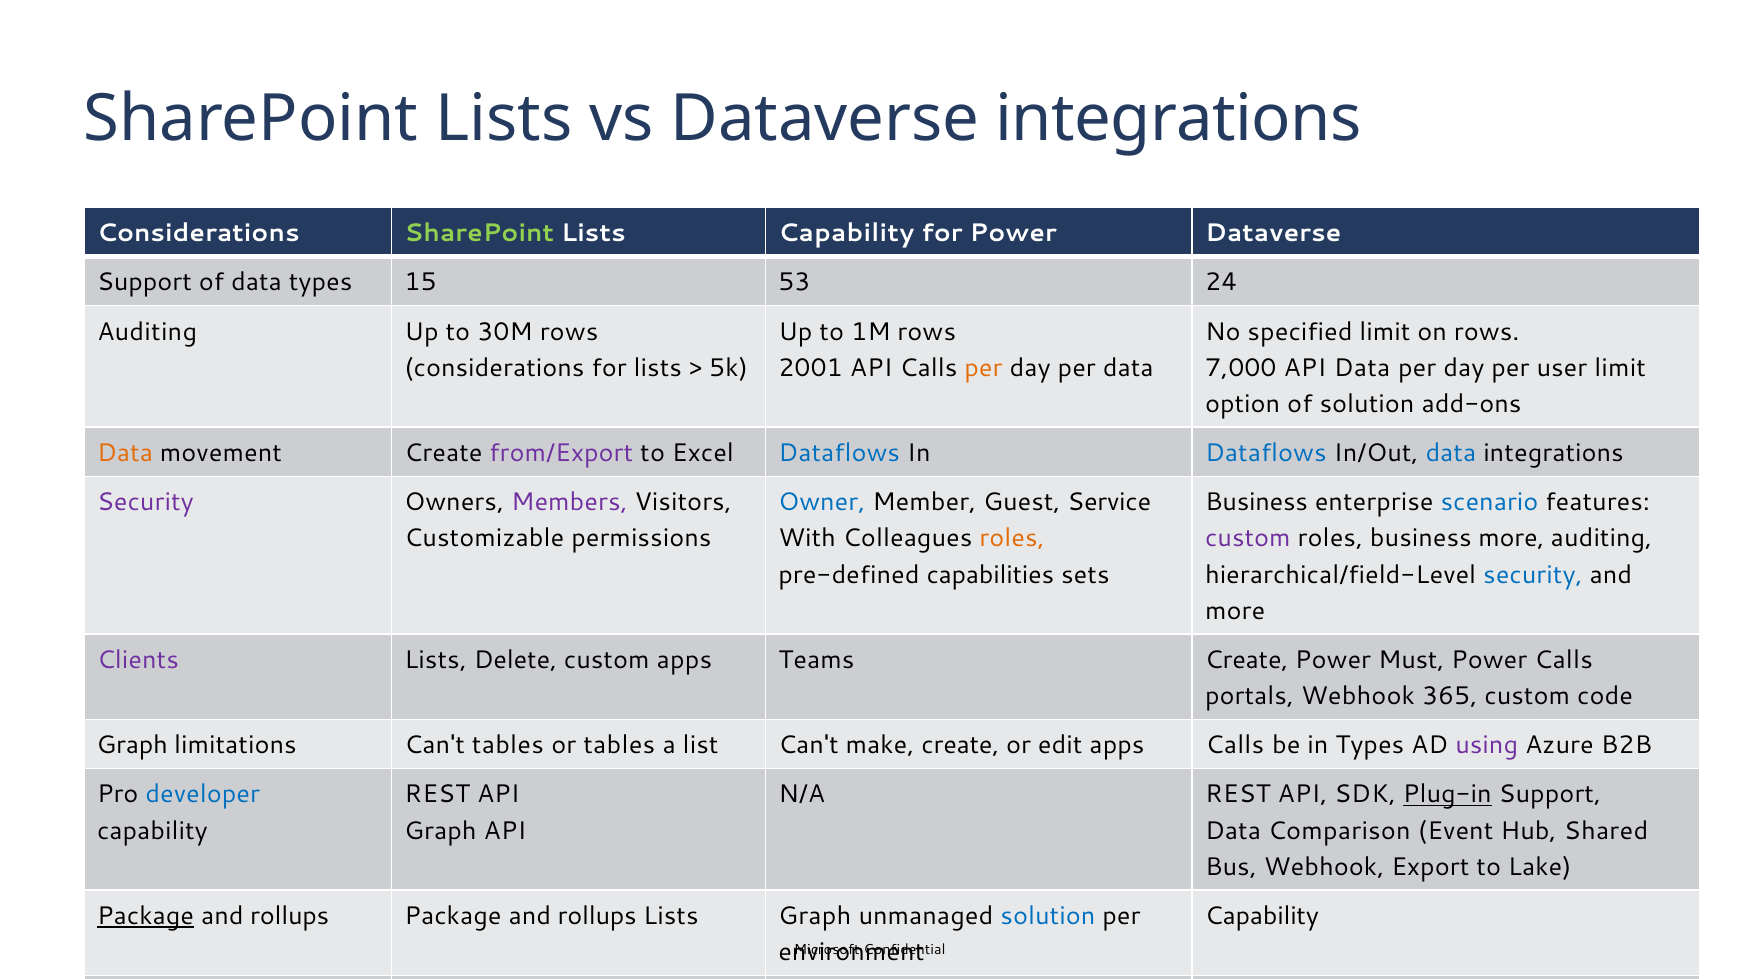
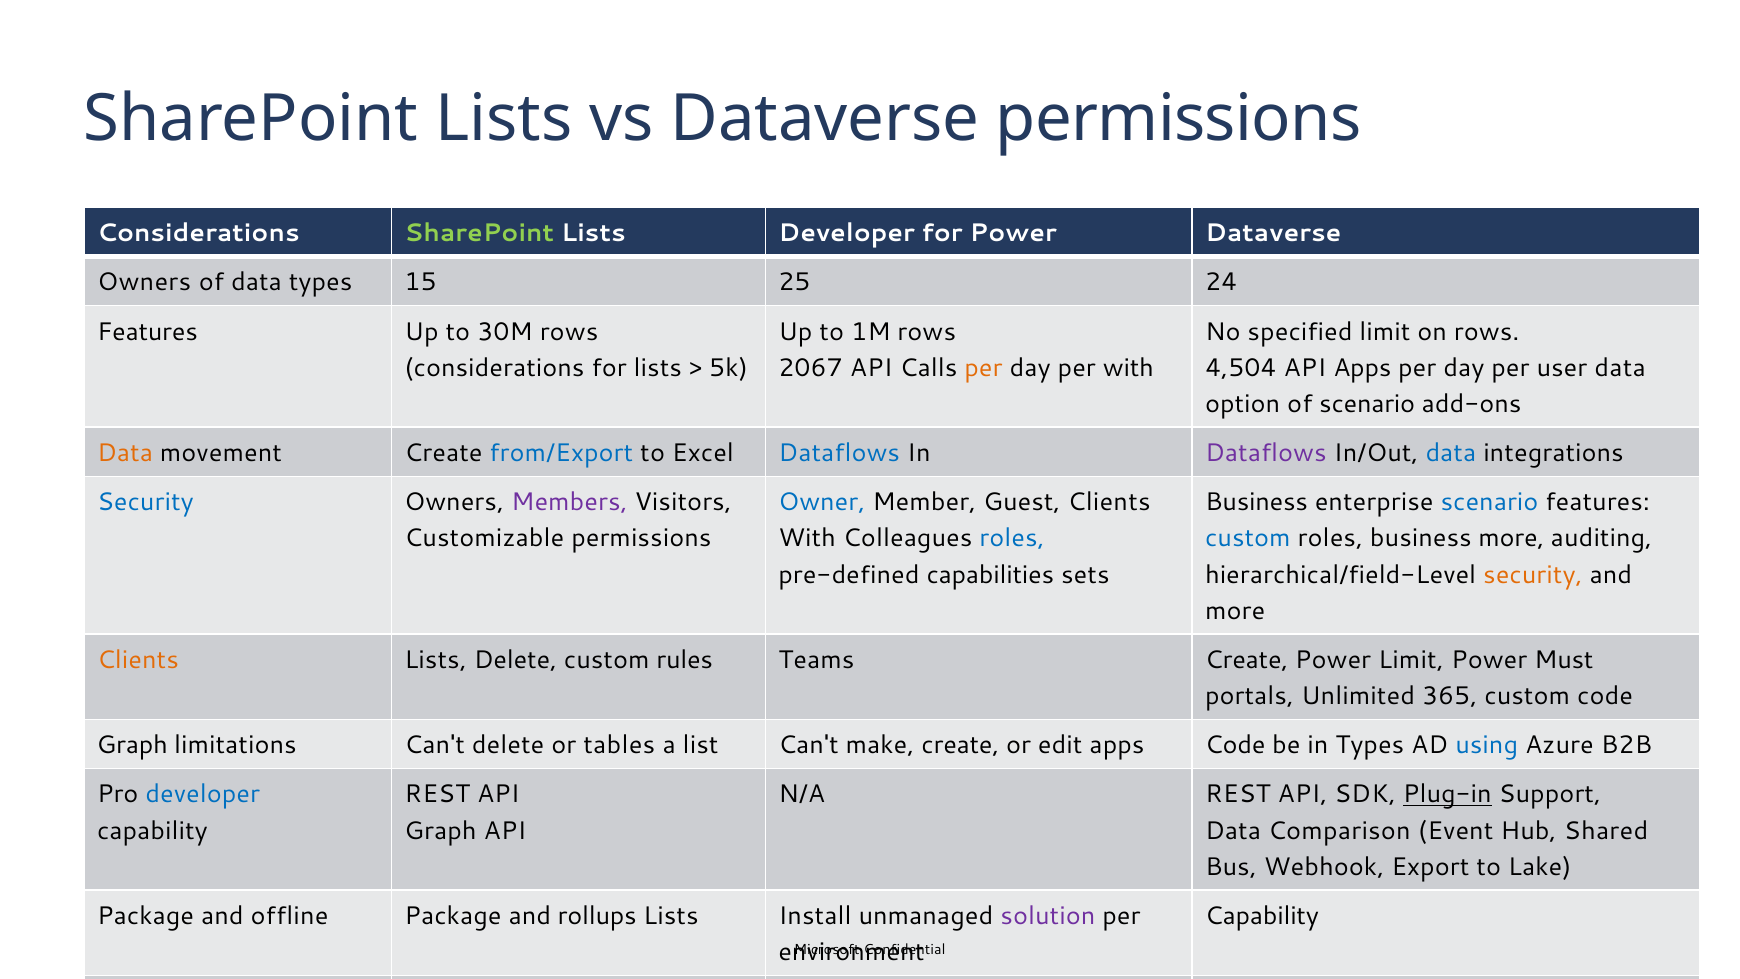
Dataverse integrations: integrations -> permissions
Lists Capability: Capability -> Developer
Support at (144, 282): Support -> Owners
53: 53 -> 25
Auditing at (147, 332): Auditing -> Features
2001: 2001 -> 2067
per data: data -> with
7,000: 7,000 -> 4,504
API Data: Data -> Apps
user limit: limit -> data
of solution: solution -> scenario
from/Export colour: purple -> blue
Dataflows at (1266, 453) colour: blue -> purple
Security at (145, 502) colour: purple -> blue
Guest Service: Service -> Clients
roles at (1012, 538) colour: orange -> blue
custom at (1248, 538) colour: purple -> blue
security at (1533, 575) colour: blue -> orange
Clients at (138, 660) colour: purple -> orange
custom apps: apps -> rules
Power Must: Must -> Limit
Power Calls: Calls -> Must
portals Webhook: Webhook -> Unlimited
Can't tables: tables -> delete
apps Calls: Calls -> Code
using colour: purple -> blue
Package at (146, 916) underline: present -> none
rollups at (290, 916): rollups -> offline
Lists Graph: Graph -> Install
solution at (1048, 916) colour: blue -> purple
